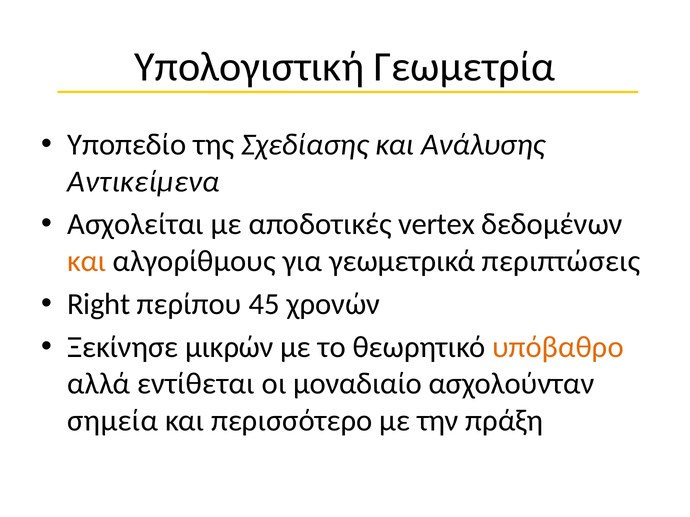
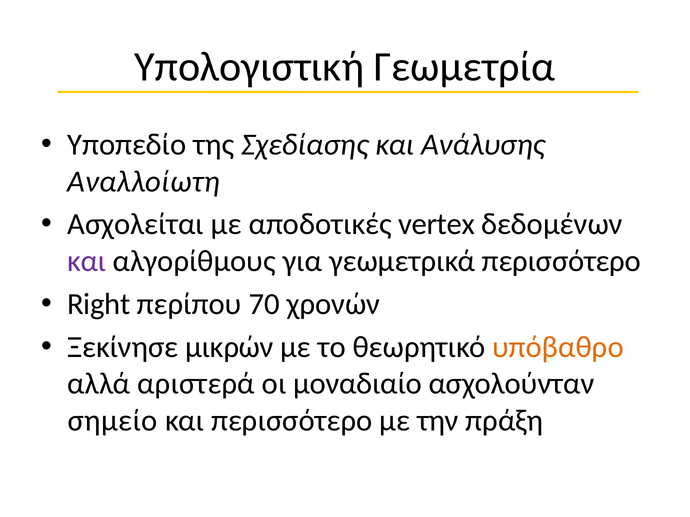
Αντικείμενα: Αντικείμενα -> Αναλλοίωτη
και at (87, 261) colour: orange -> purple
γεωμετρικά περιπτώσεις: περιπτώσεις -> περισσότερο
45: 45 -> 70
εντίθεται: εντίθεται -> αριστερά
σημεία: σημεία -> σημείο
